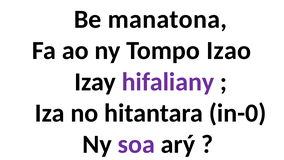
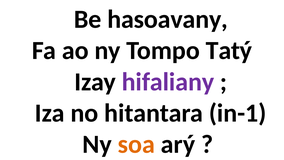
manatona: manatona -> hasoavany
Izao: Izao -> Tatý
in-0: in-0 -> in-1
soa colour: purple -> orange
